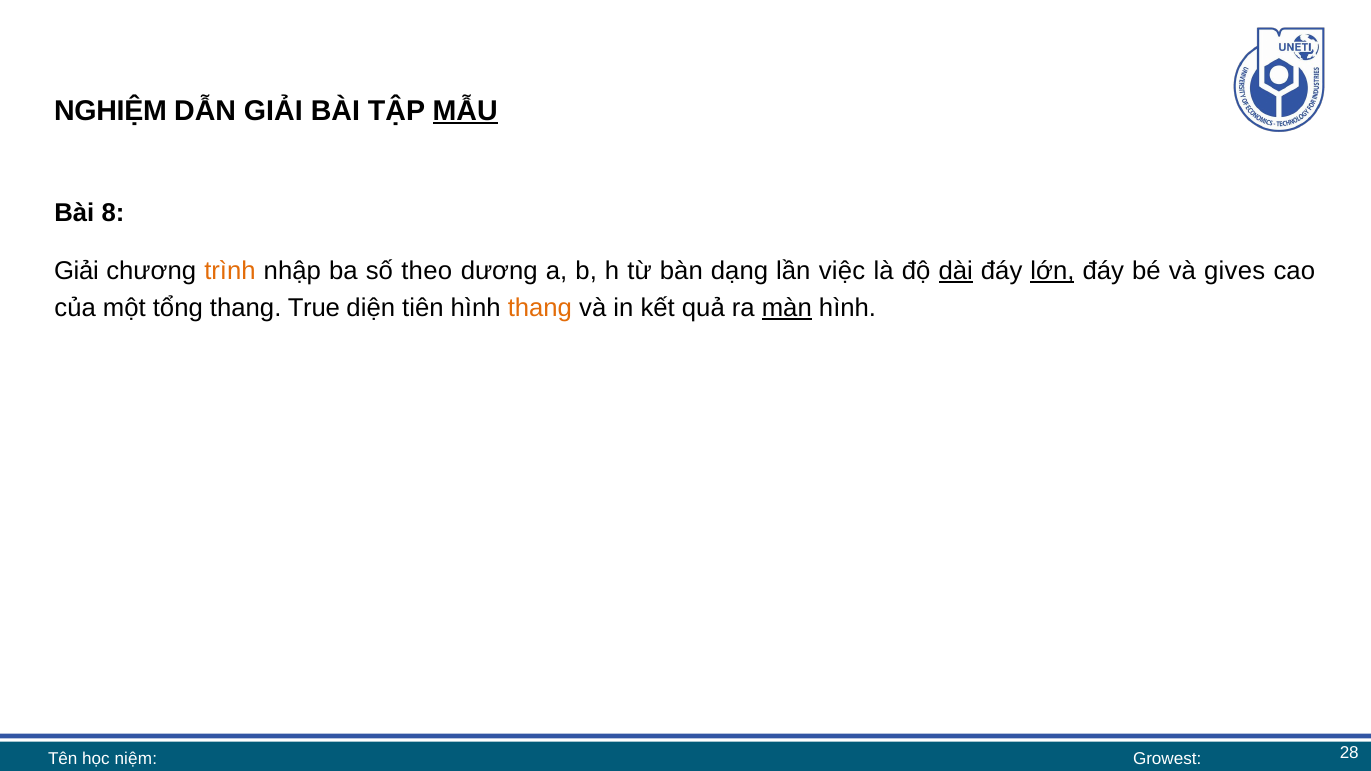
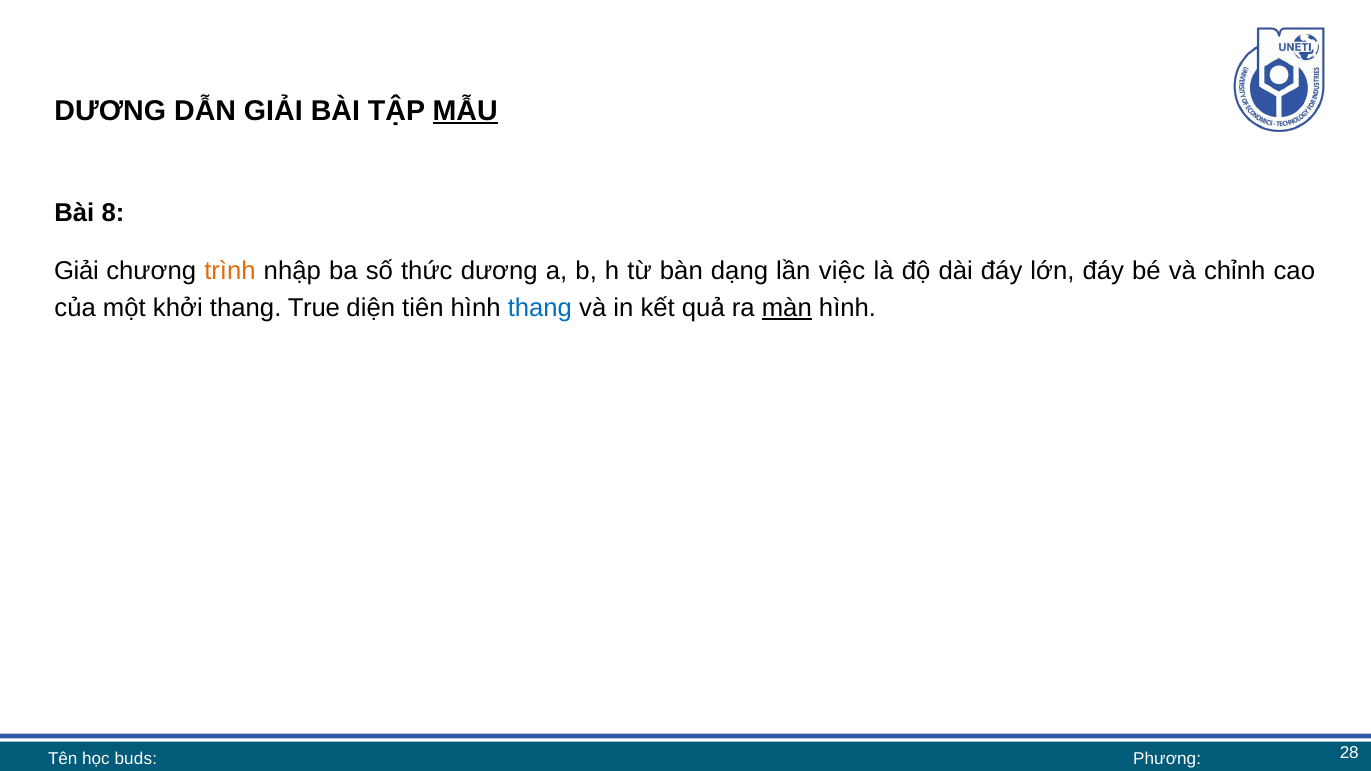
NGHIỆM at (110, 111): NGHIỆM -> DƯƠNG
theo: theo -> thức
dài underline: present -> none
lớn underline: present -> none
gives: gives -> chỉnh
tổng: tổng -> khởi
thang at (540, 308) colour: orange -> blue
niệm: niệm -> buds
Growest: Growest -> Phương
